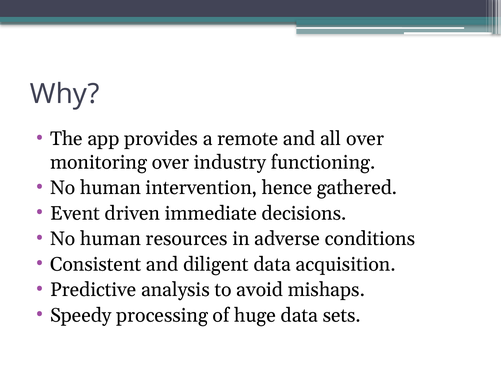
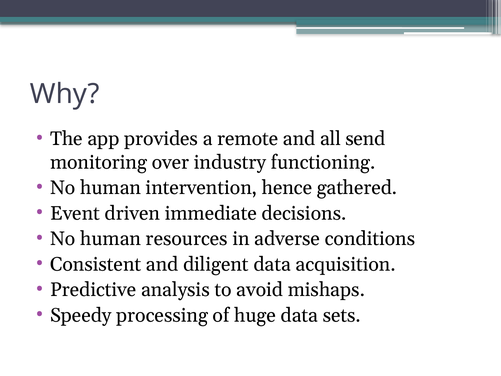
all over: over -> send
